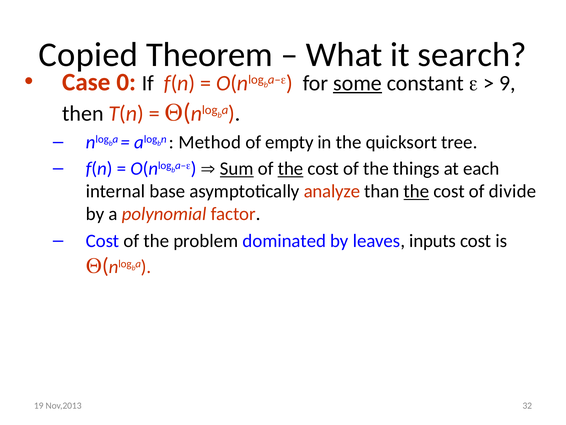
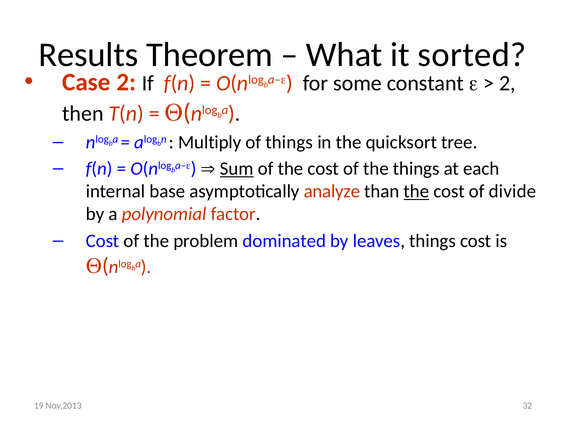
Copied: Copied -> Results
search: search -> sorted
Case 0: 0 -> 2
some underline: present -> none
9 at (507, 83): 9 -> 2
Method: Method -> Multiply
of empty: empty -> things
the at (291, 168) underline: present -> none
leaves inputs: inputs -> things
